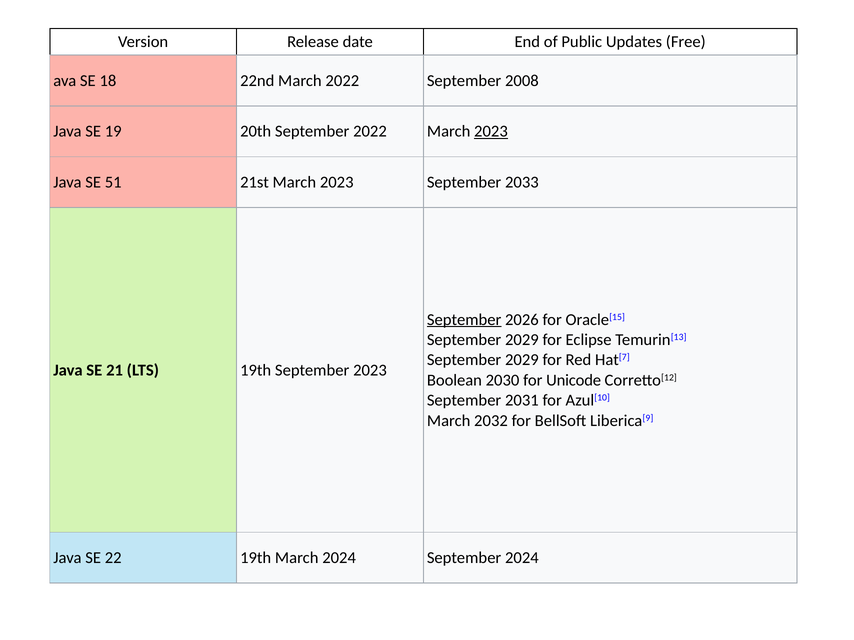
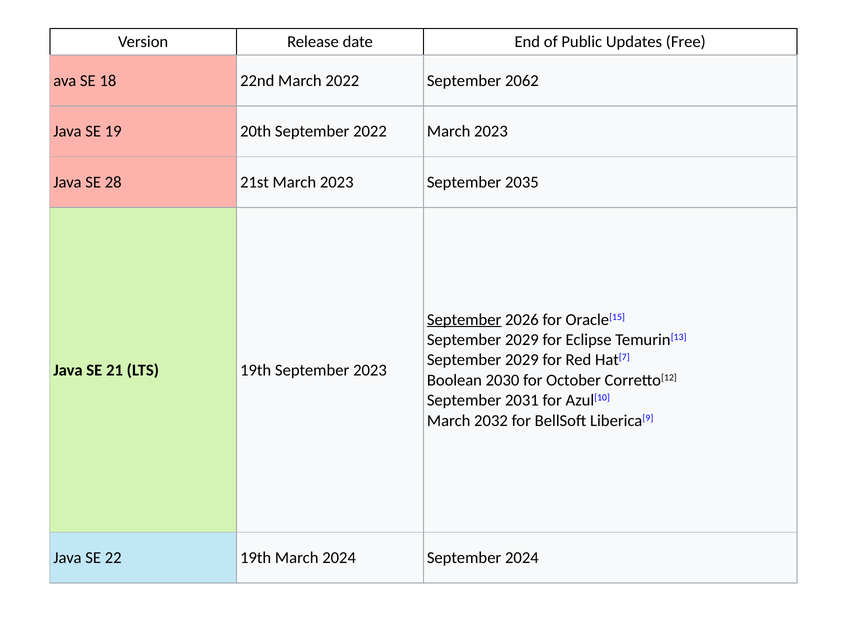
2008: 2008 -> 2062
2023 at (491, 132) underline: present -> none
51: 51 -> 28
2033: 2033 -> 2035
Unicode: Unicode -> October
